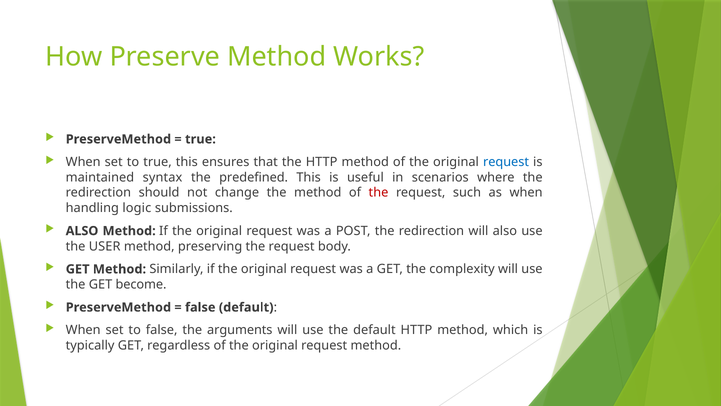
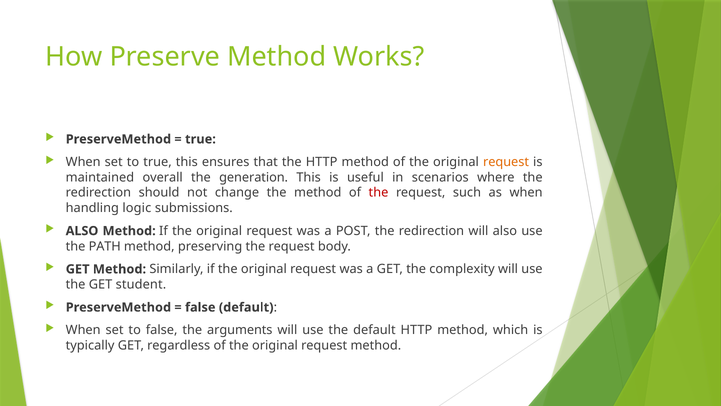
request at (506, 162) colour: blue -> orange
syntax: syntax -> overall
predefined: predefined -> generation
USER: USER -> PATH
become: become -> student
